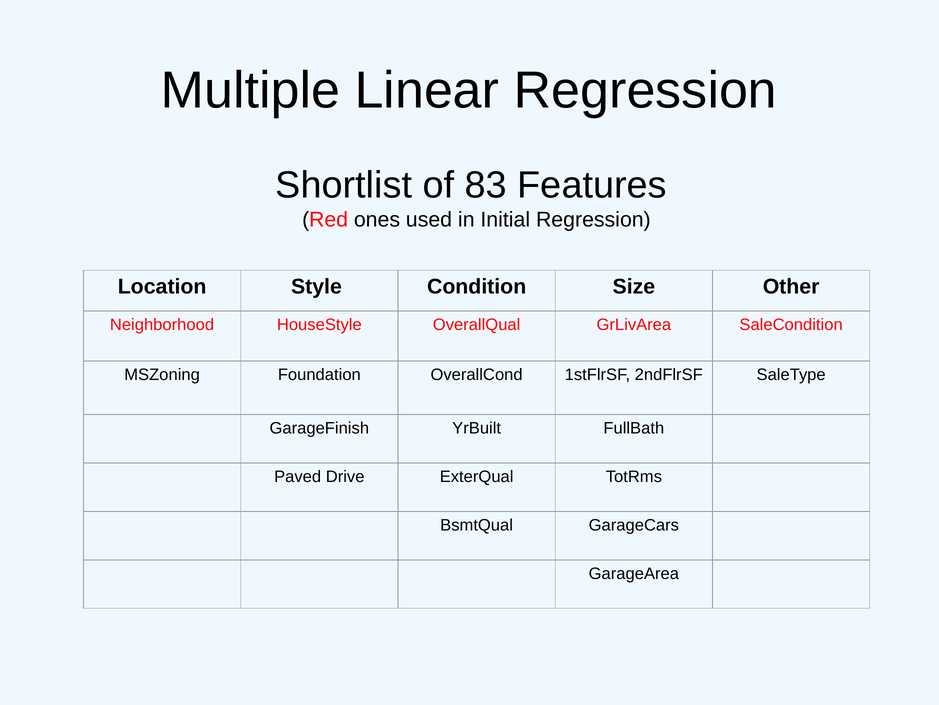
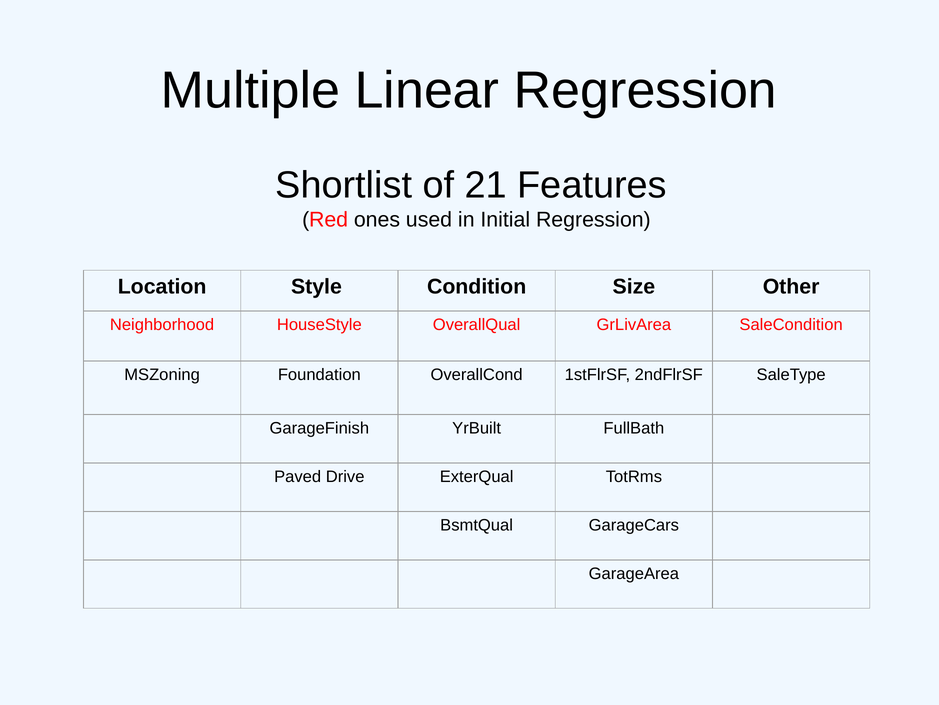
83: 83 -> 21
